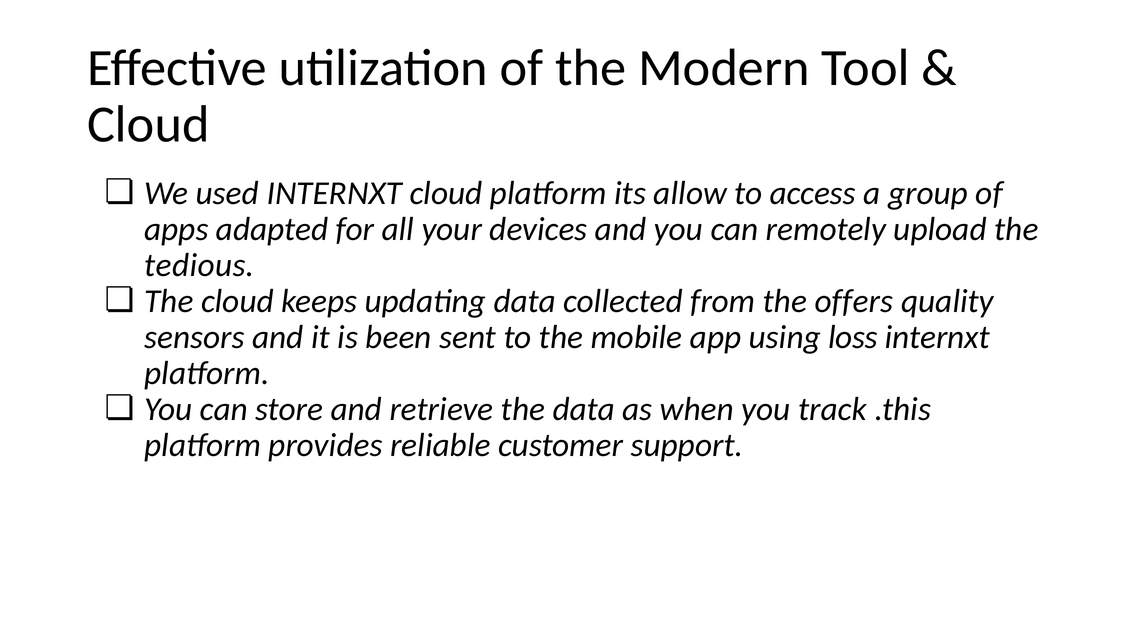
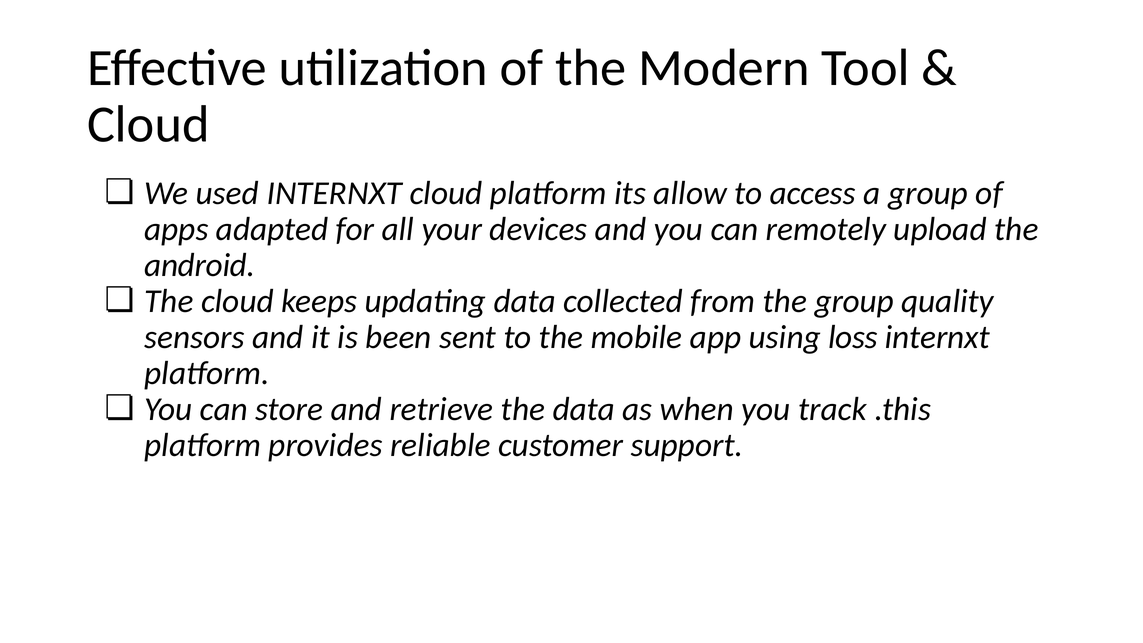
tedious: tedious -> android
the offers: offers -> group
